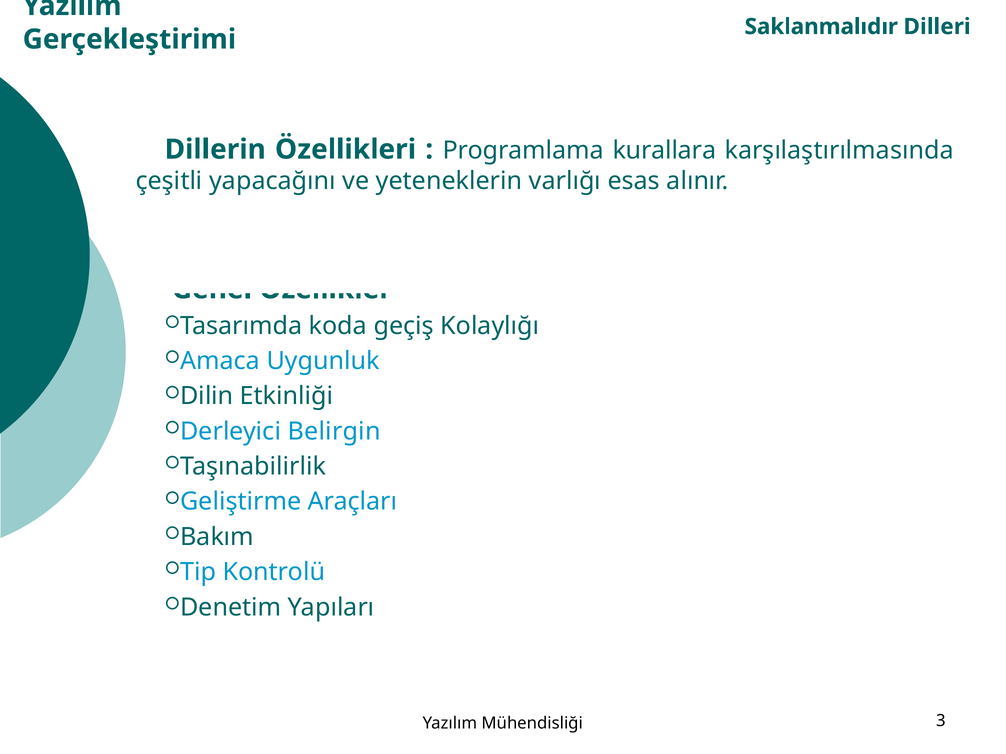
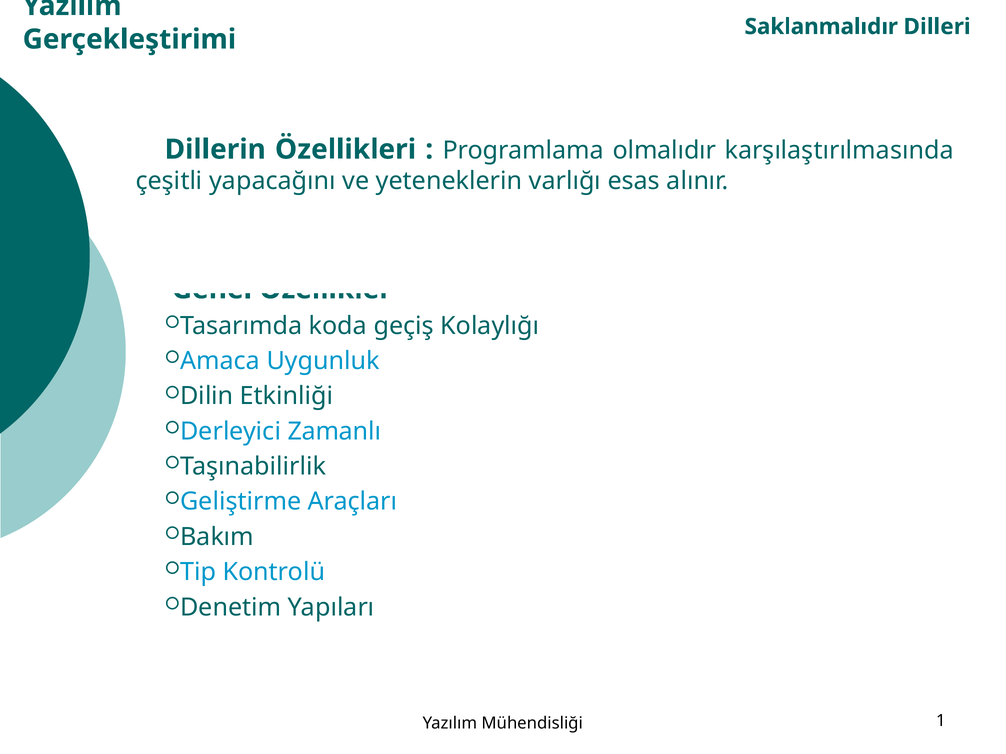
kurallara: kurallara -> olmalıdır
Belirgin: Belirgin -> Zamanlı
3: 3 -> 1
